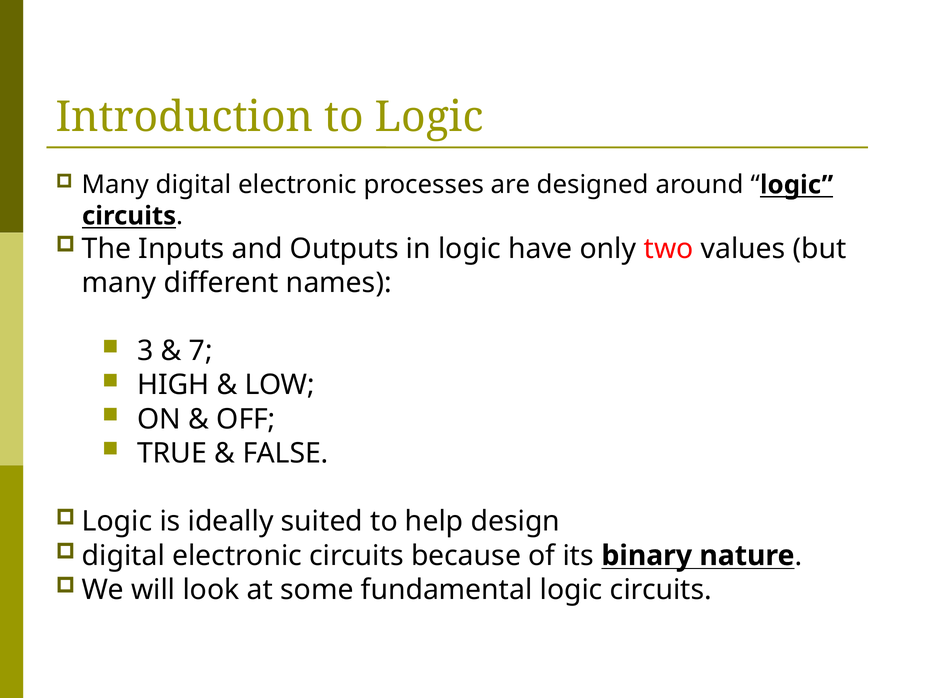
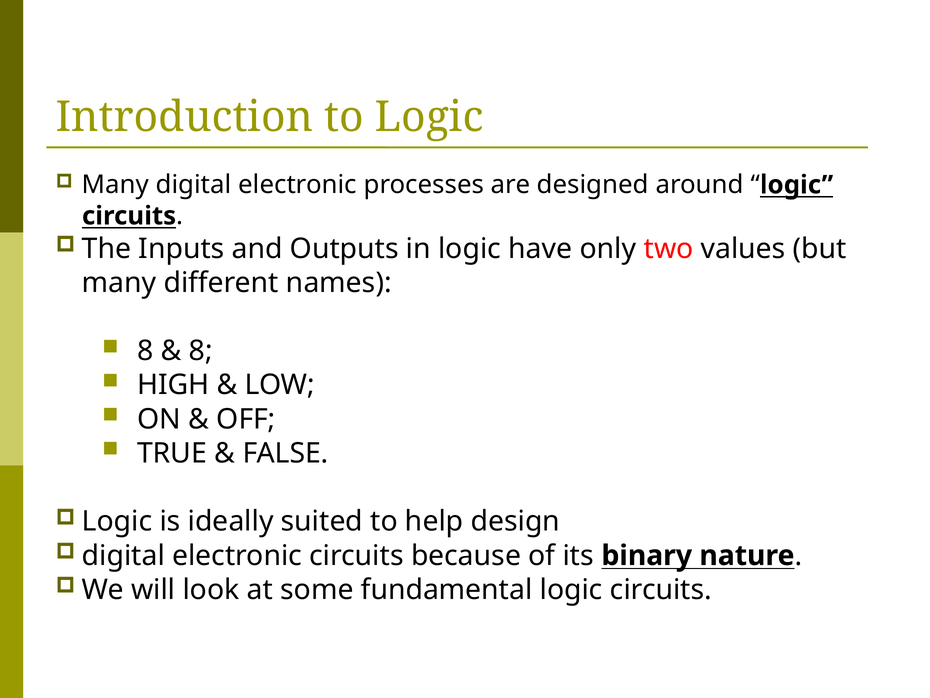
3 at (145, 351): 3 -> 8
7 at (201, 351): 7 -> 8
